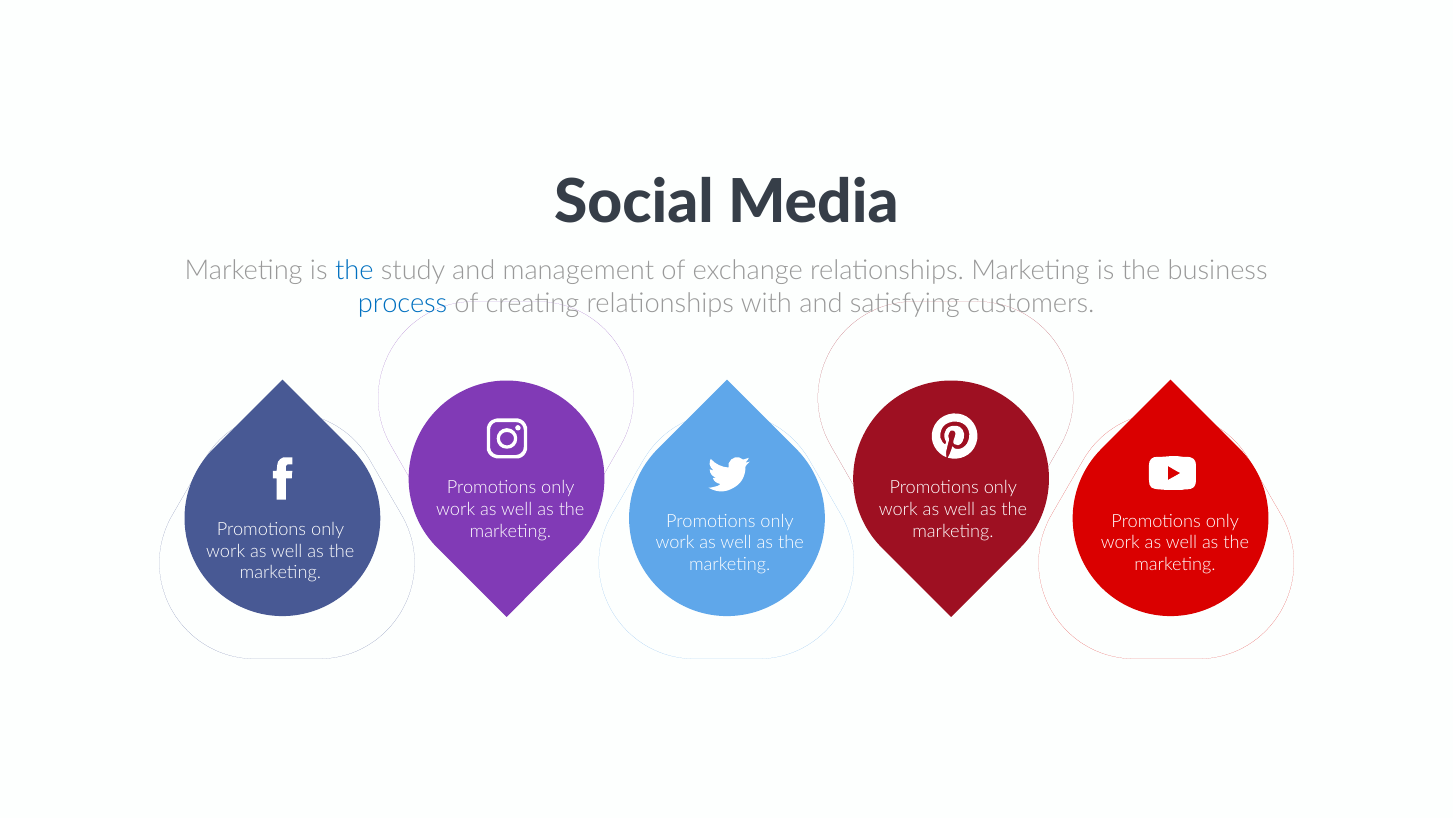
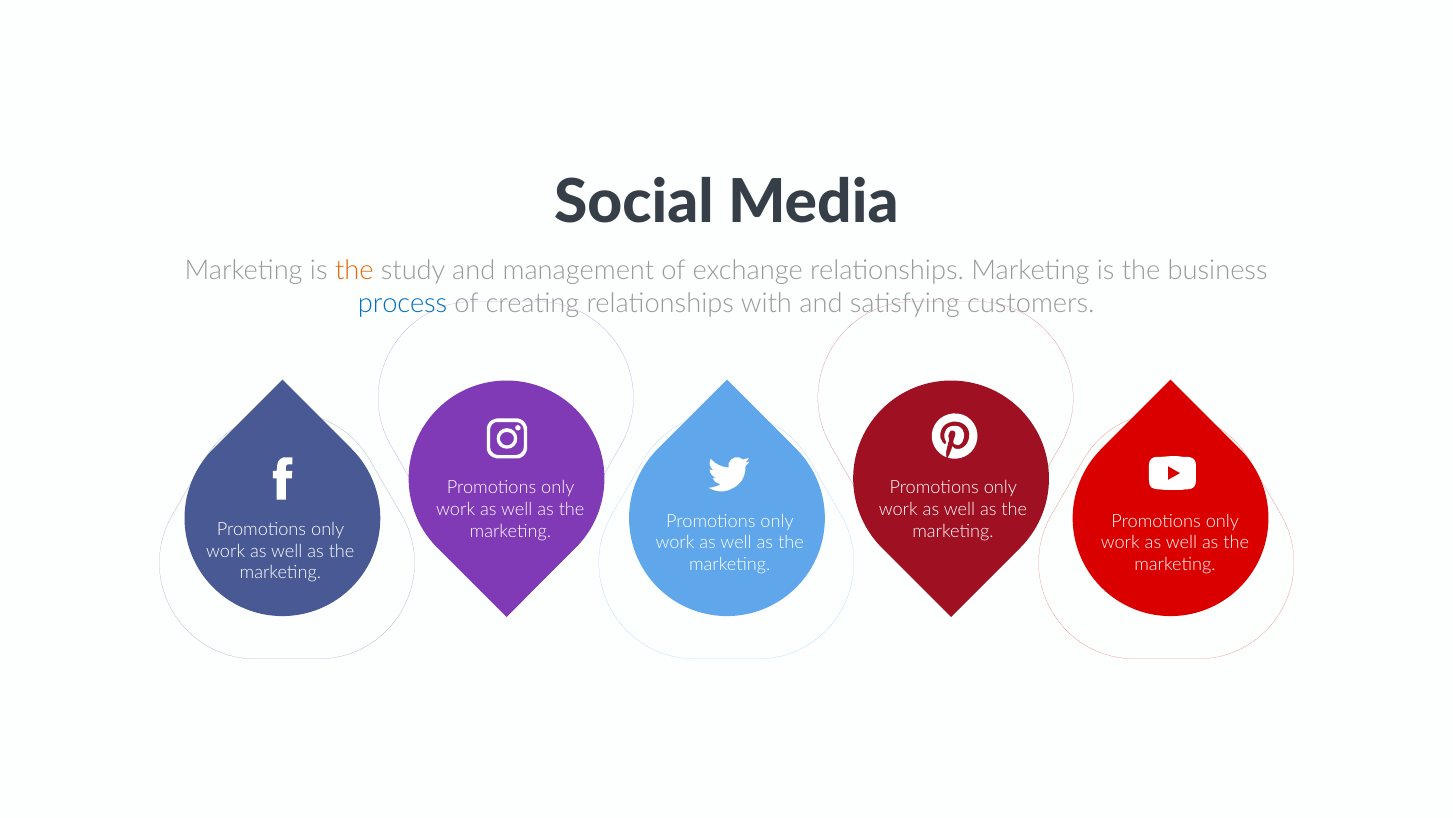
the at (354, 270) colour: blue -> orange
